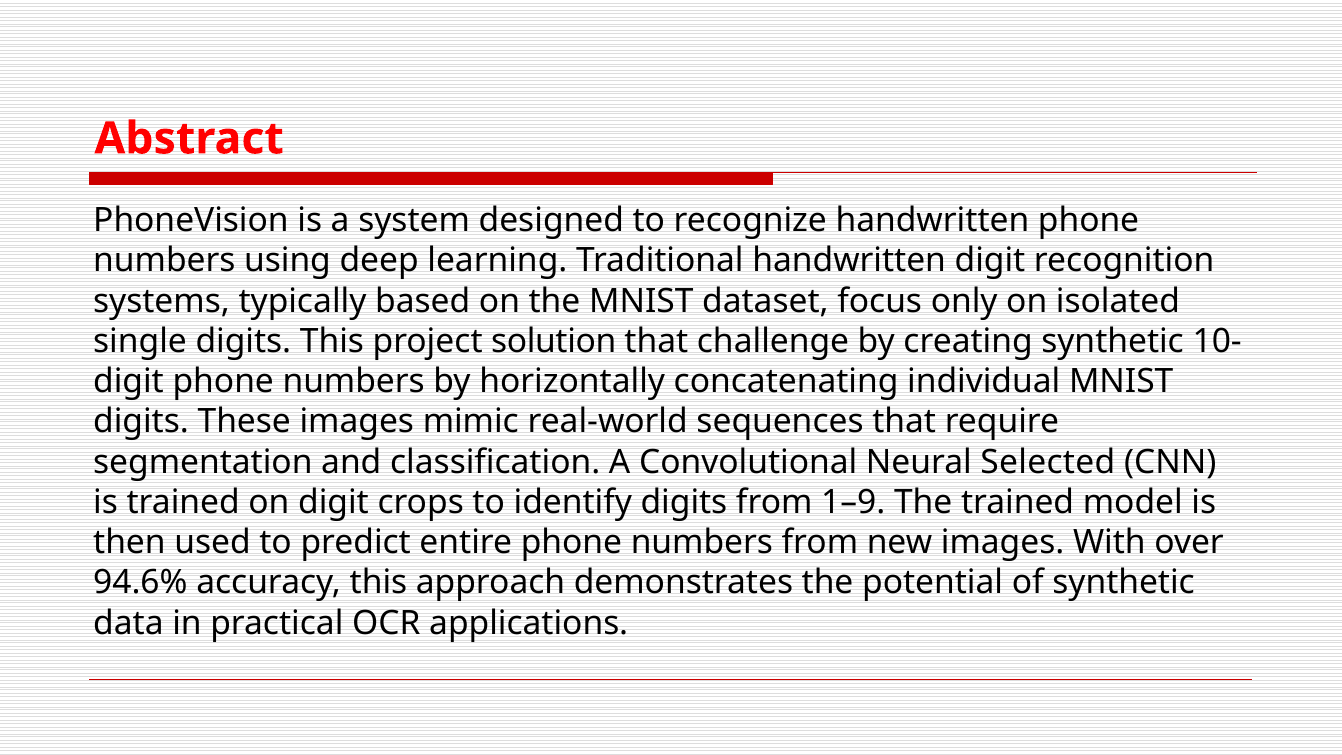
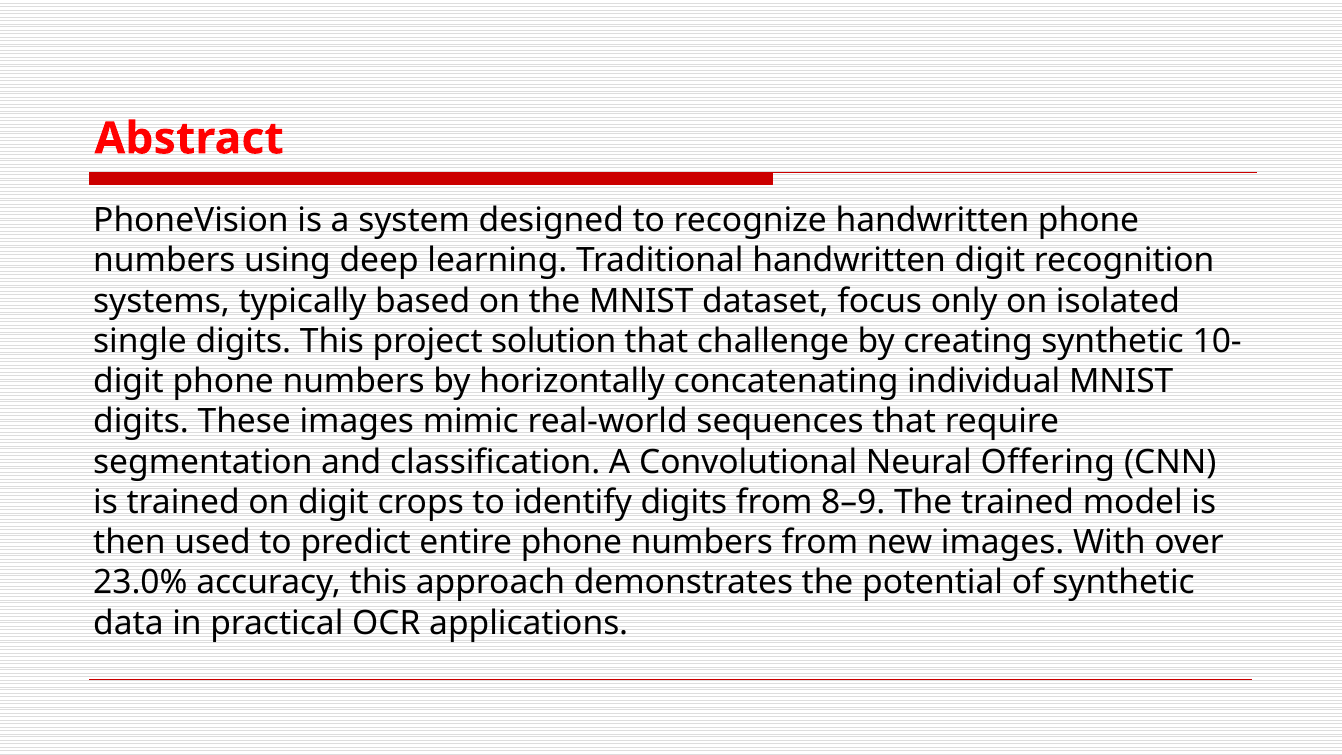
Selected: Selected -> Offering
1–9: 1–9 -> 8–9
94.6%: 94.6% -> 23.0%
